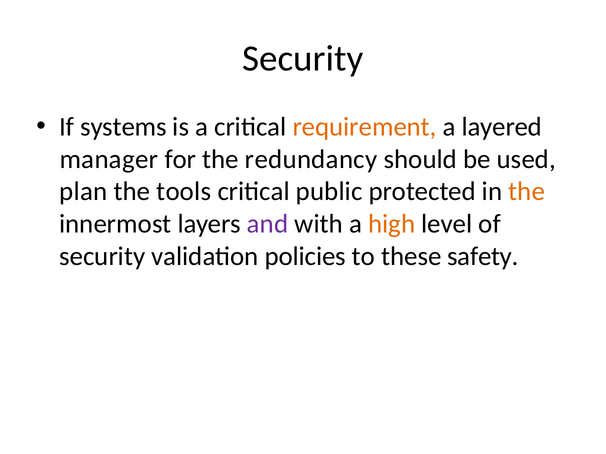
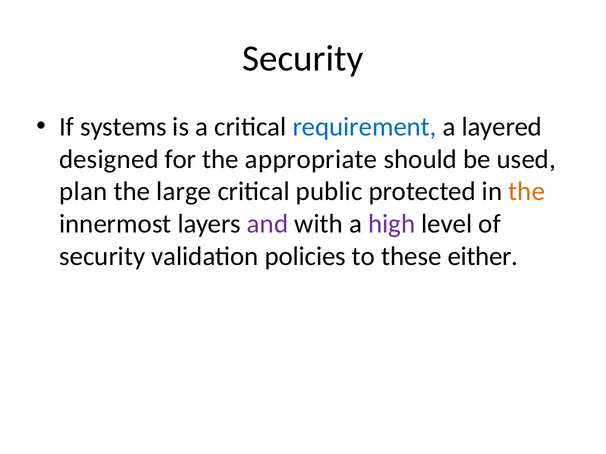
requirement colour: orange -> blue
manager: manager -> designed
redundancy: redundancy -> appropriate
tools: tools -> large
high colour: orange -> purple
safety: safety -> either
